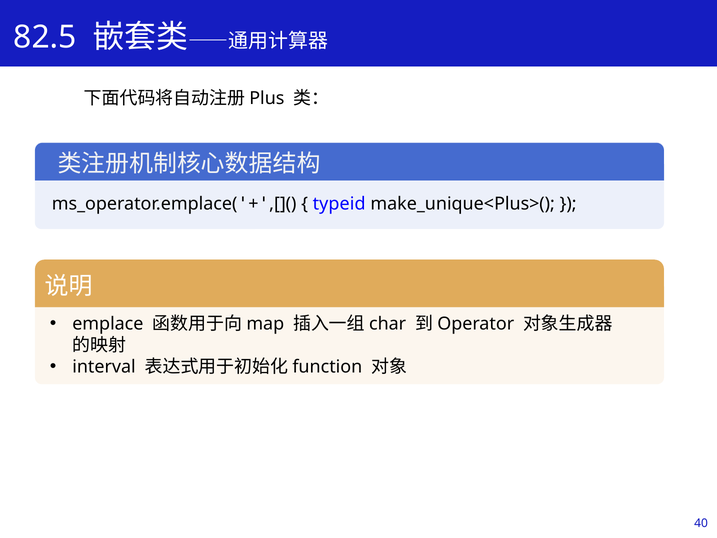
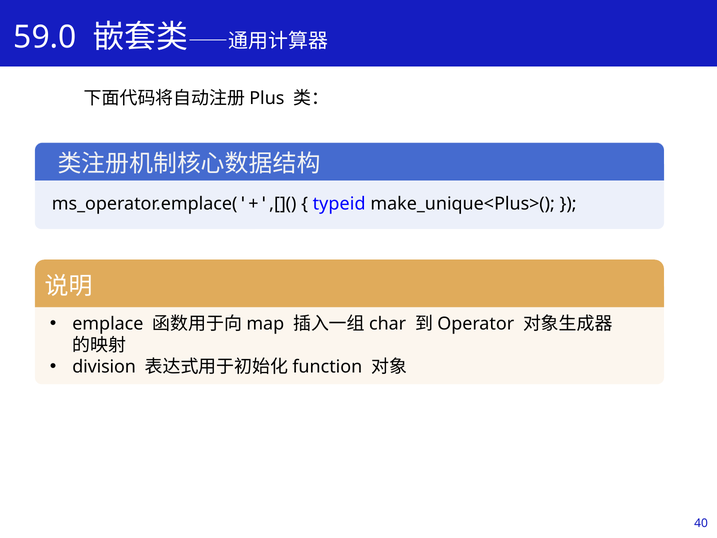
82.5: 82.5 -> 59.0
interval: interval -> division
